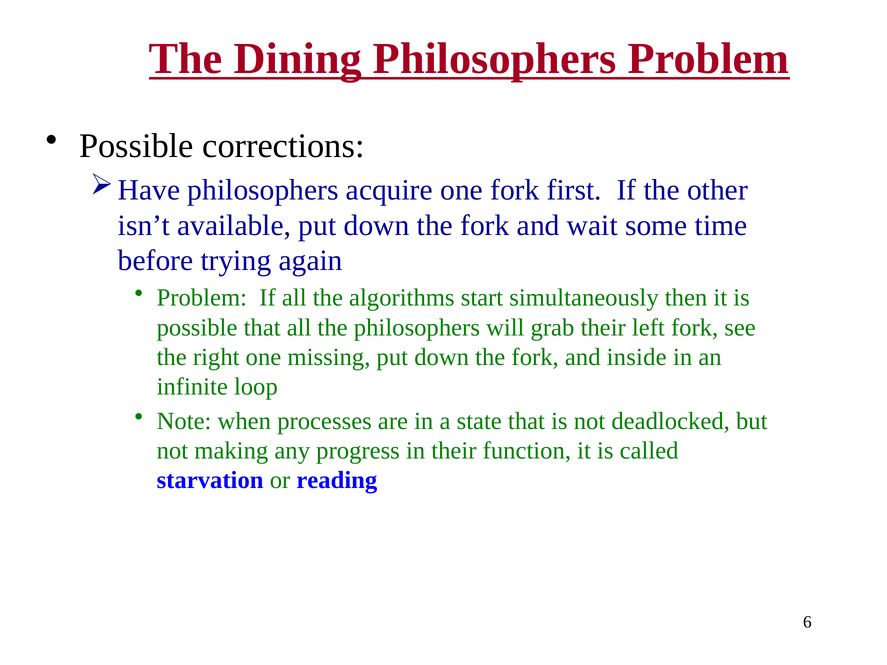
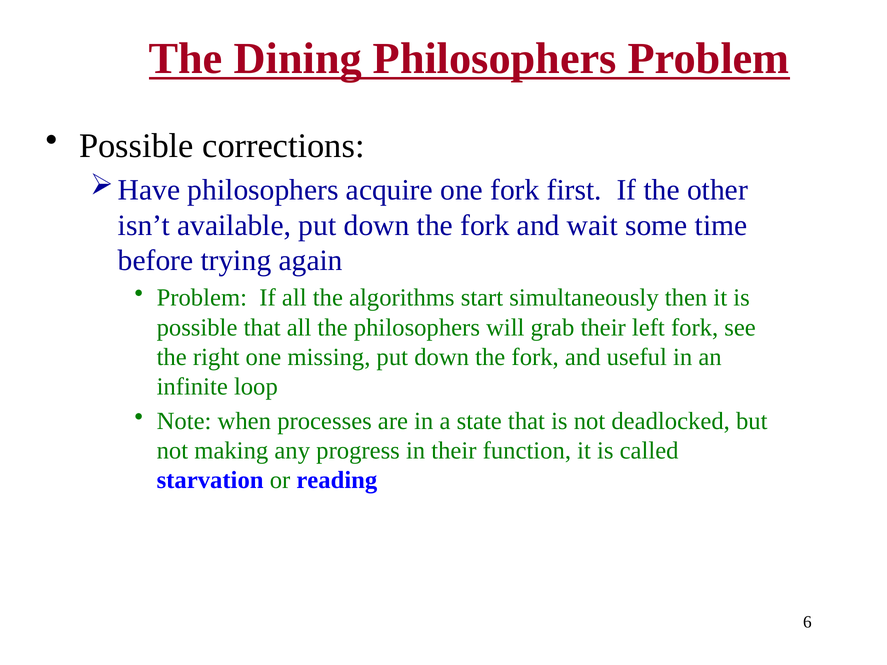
inside: inside -> useful
